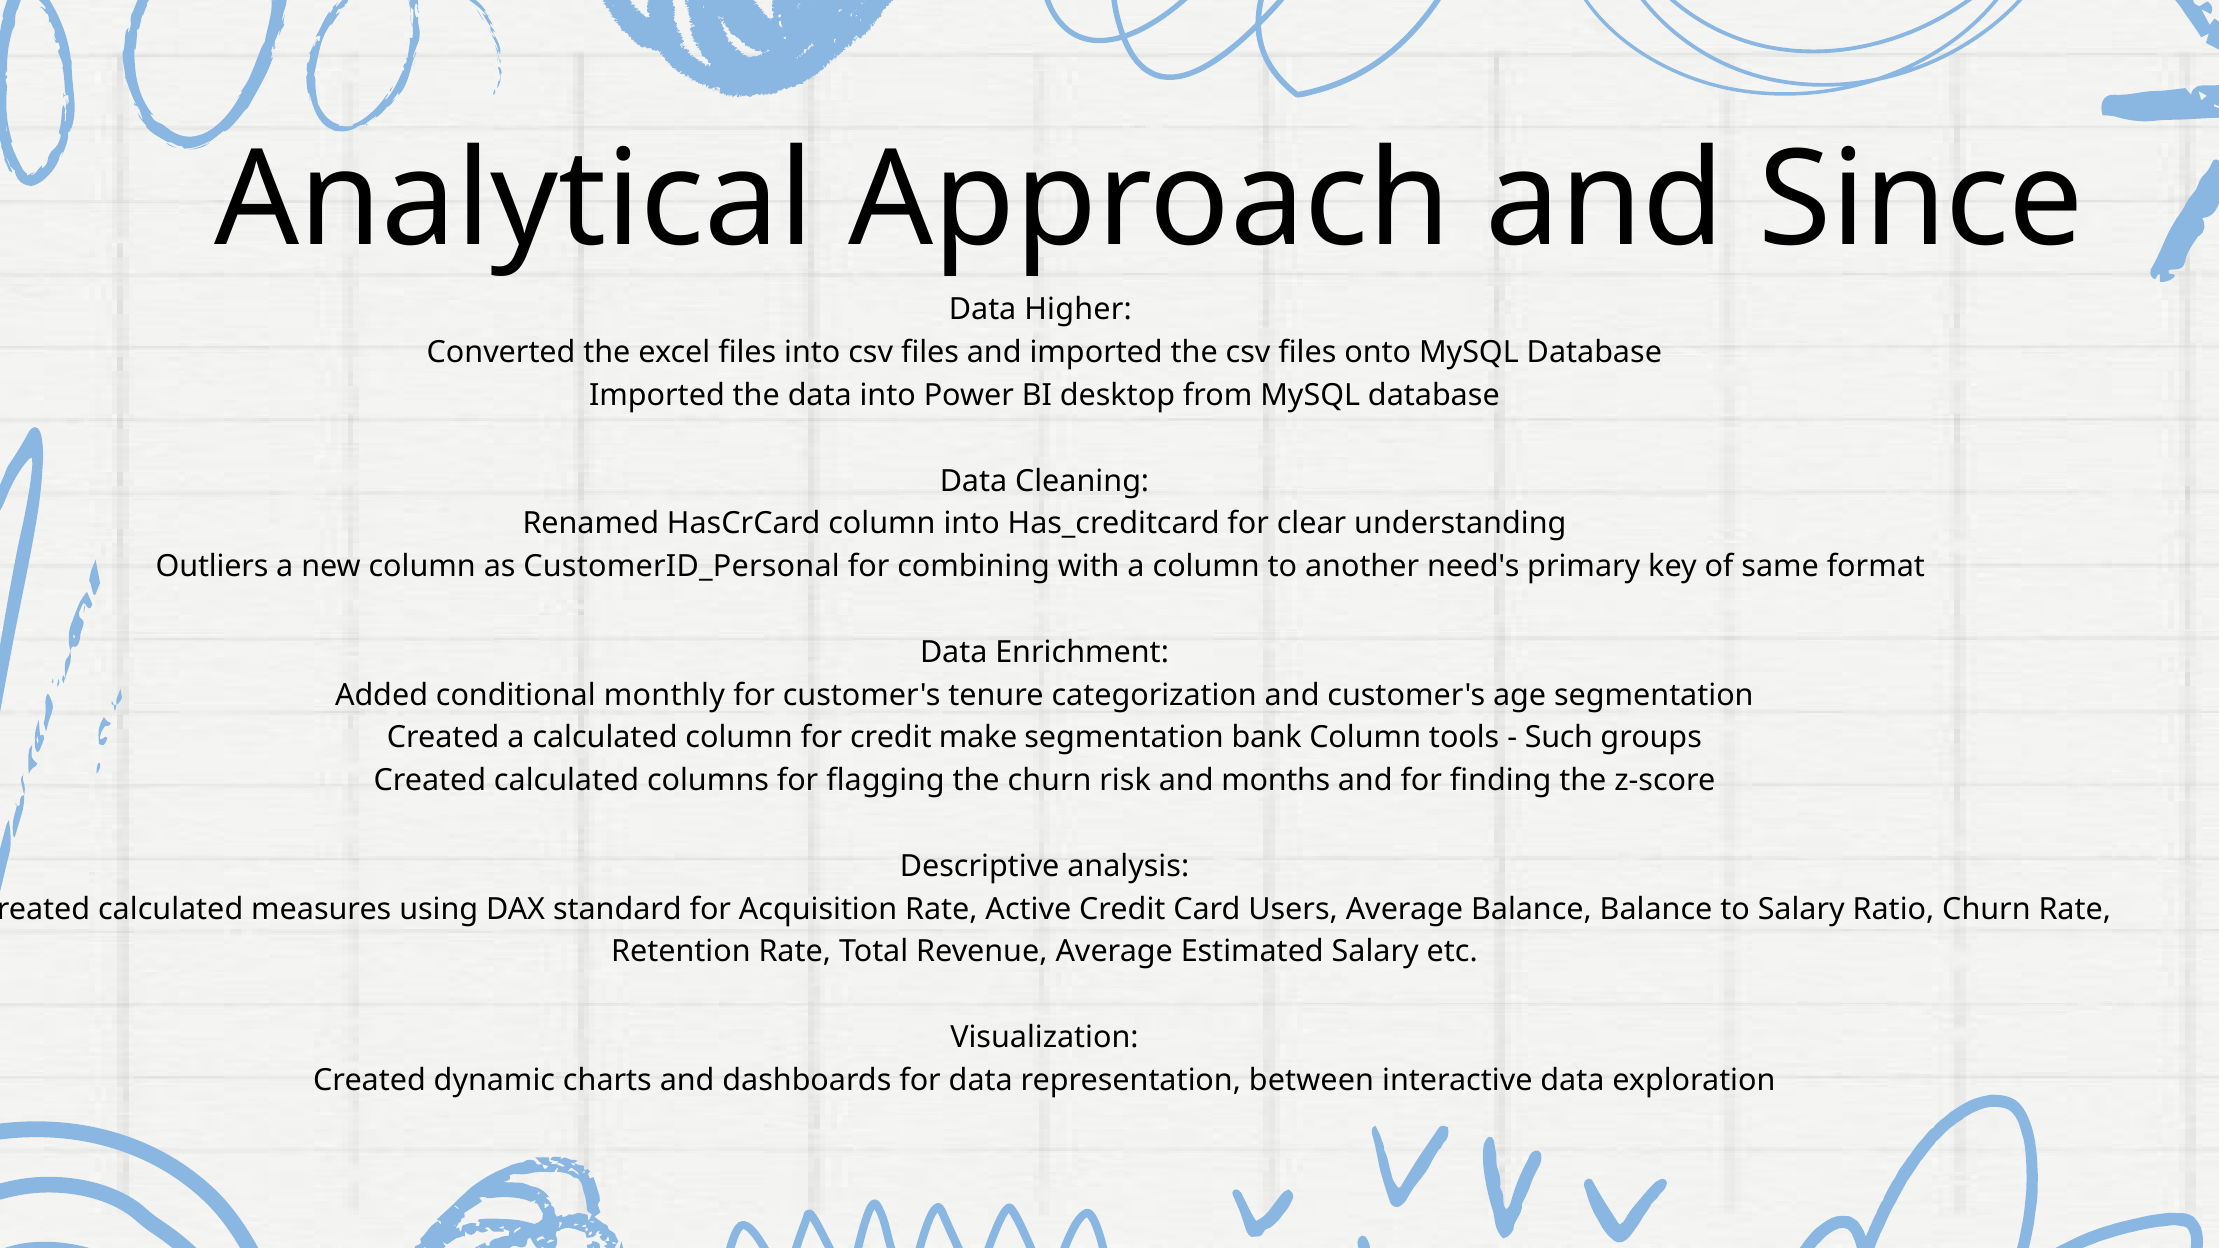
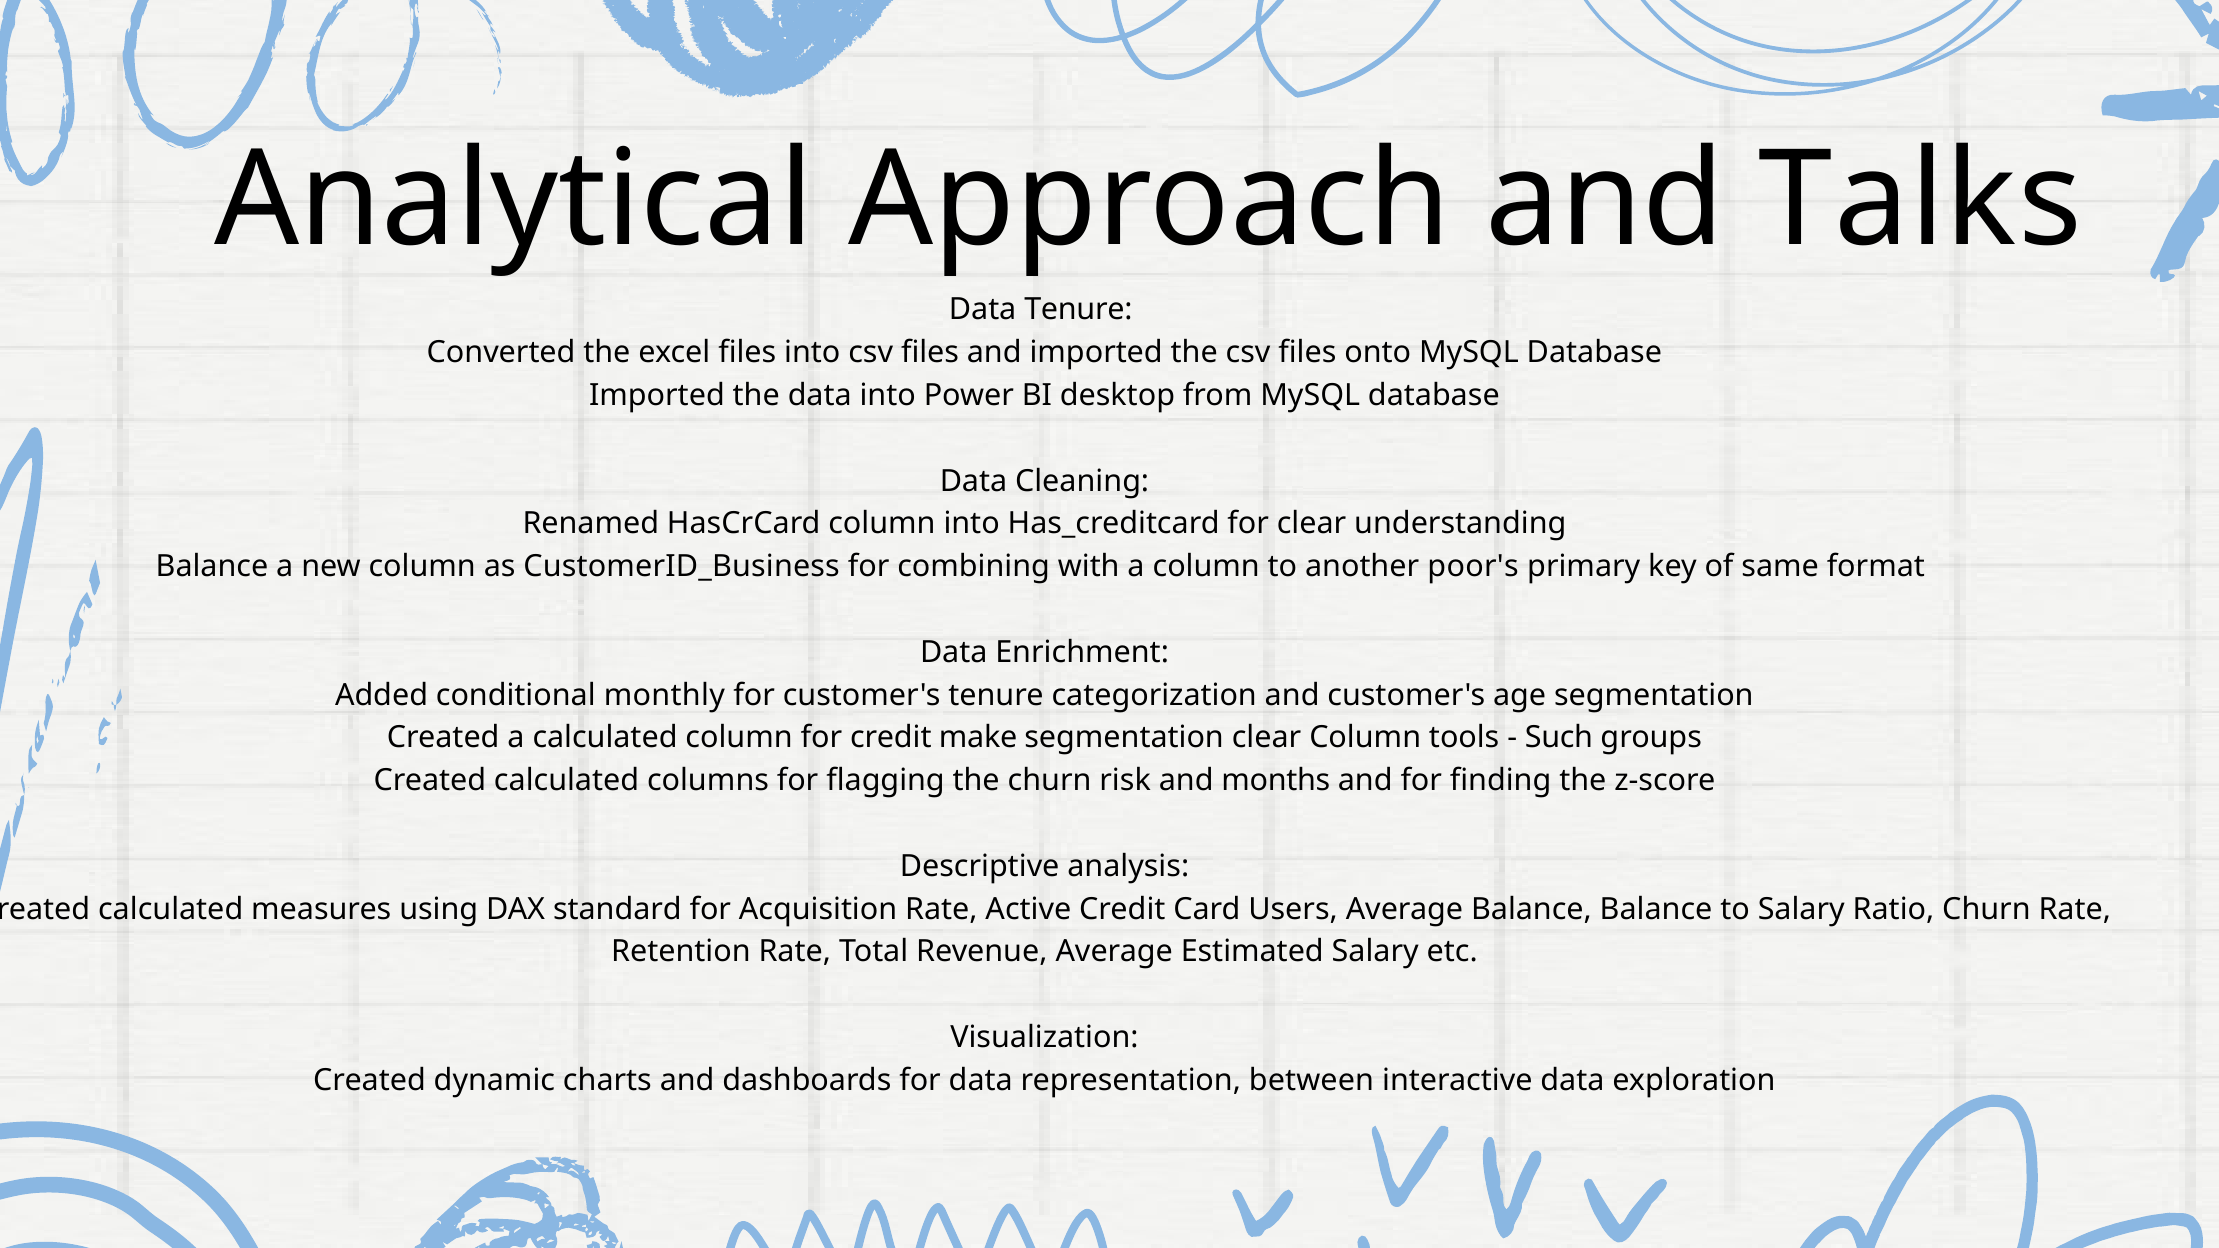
Since: Since -> Talks
Data Higher: Higher -> Tenure
Outliers at (212, 567): Outliers -> Balance
CustomerID_Personal: CustomerID_Personal -> CustomerID_Business
need's: need's -> poor's
segmentation bank: bank -> clear
